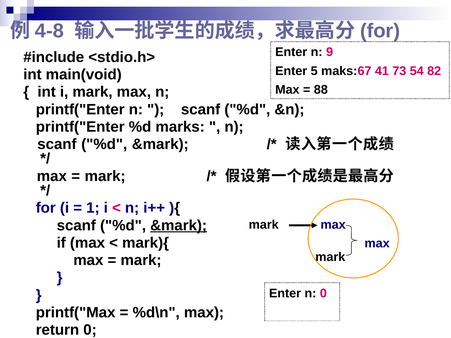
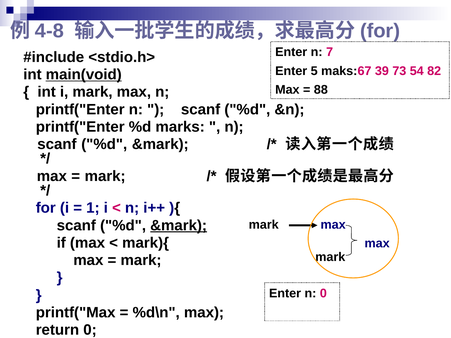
9: 9 -> 7
41: 41 -> 39
main(void underline: none -> present
